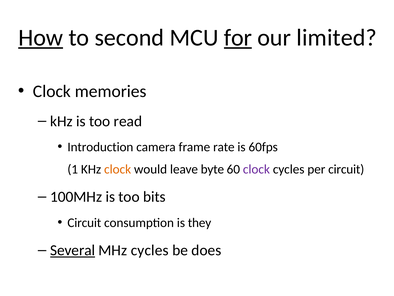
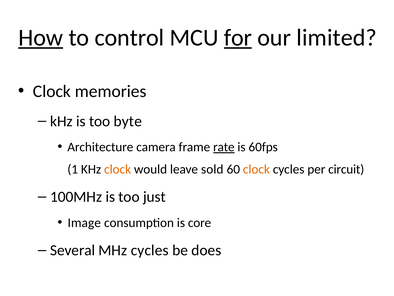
second: second -> control
read: read -> byte
Introduction: Introduction -> Architecture
rate underline: none -> present
byte: byte -> sold
clock at (256, 169) colour: purple -> orange
bits: bits -> just
Circuit at (84, 222): Circuit -> Image
they: they -> core
Several underline: present -> none
